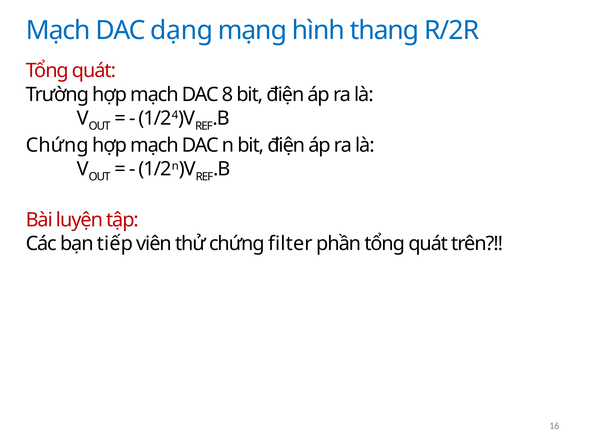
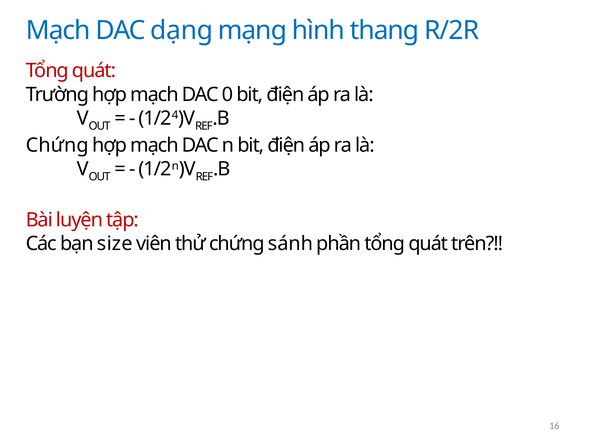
8: 8 -> 0
tiếp: tiếp -> size
filter: filter -> sánh
